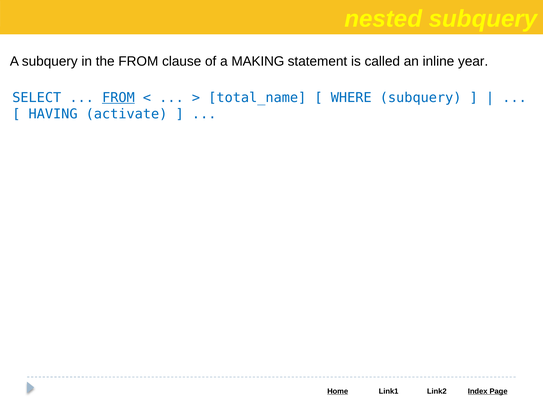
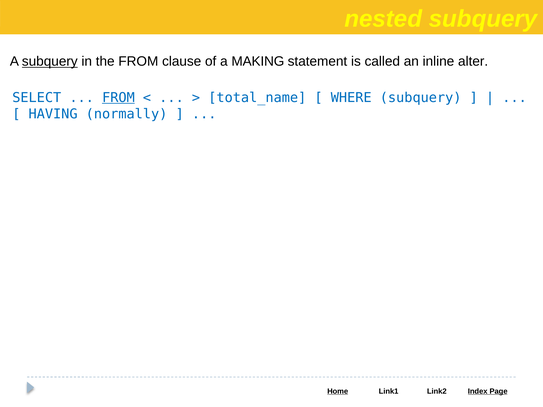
subquery at (50, 62) underline: none -> present
year: year -> alter
activate: activate -> normally
